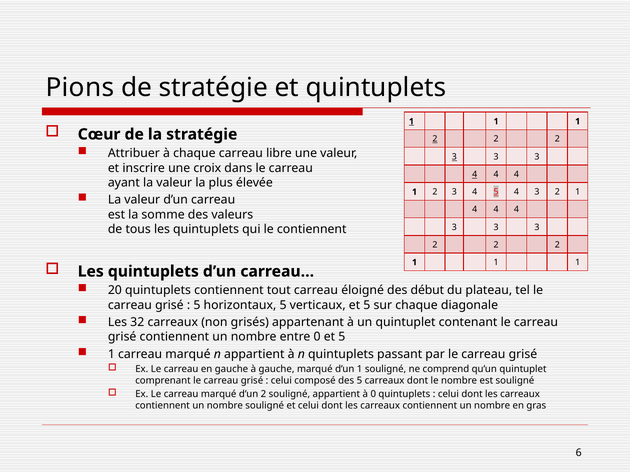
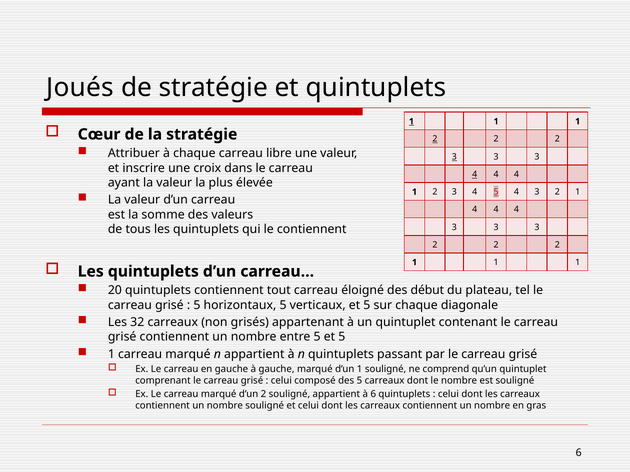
Pions: Pions -> Joués
entre 0: 0 -> 5
à 0: 0 -> 6
